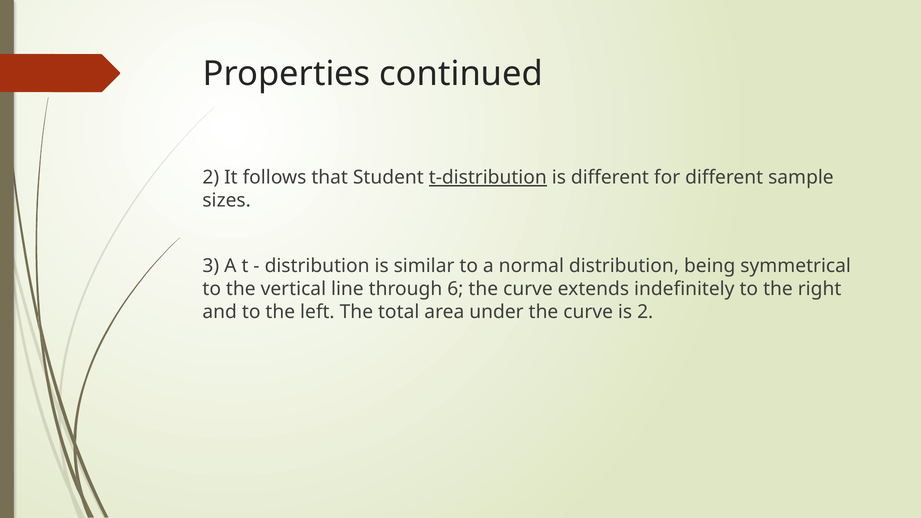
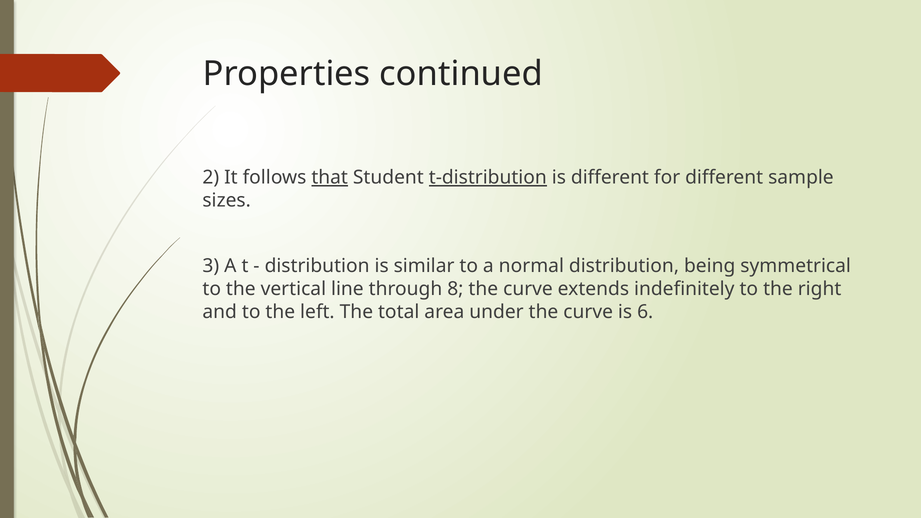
that underline: none -> present
6: 6 -> 8
is 2: 2 -> 6
